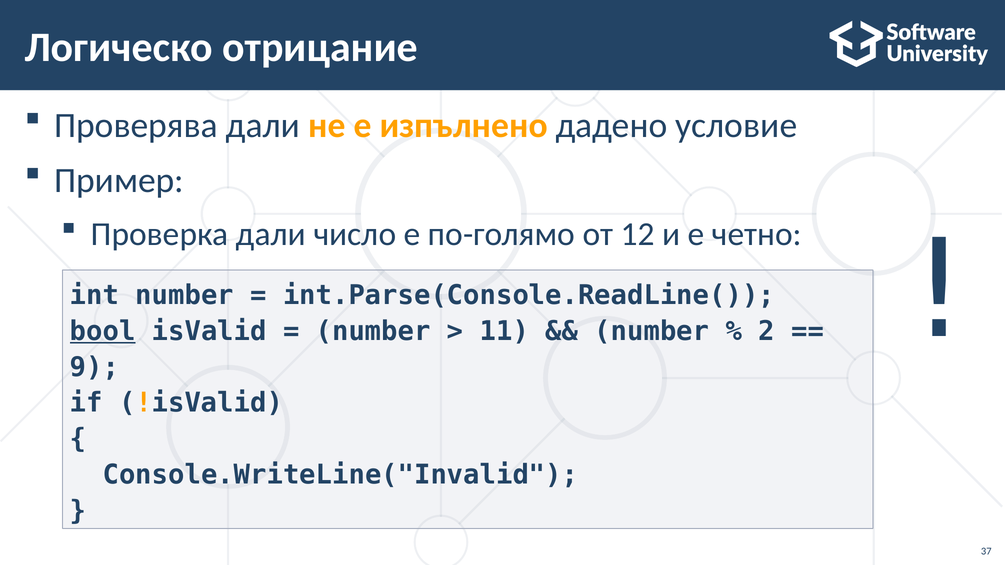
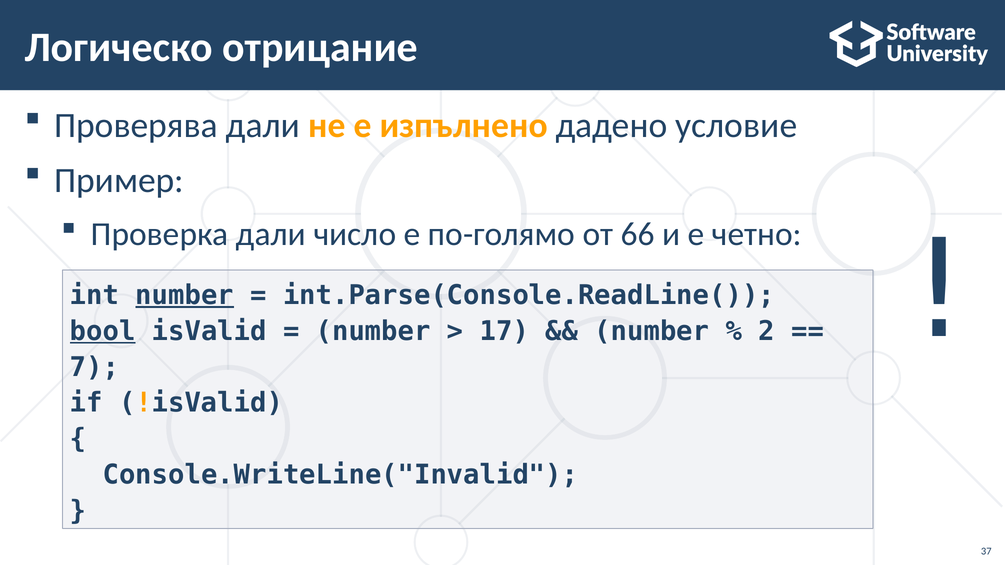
12: 12 -> 66
number at (185, 295) underline: none -> present
11: 11 -> 17
9: 9 -> 7
